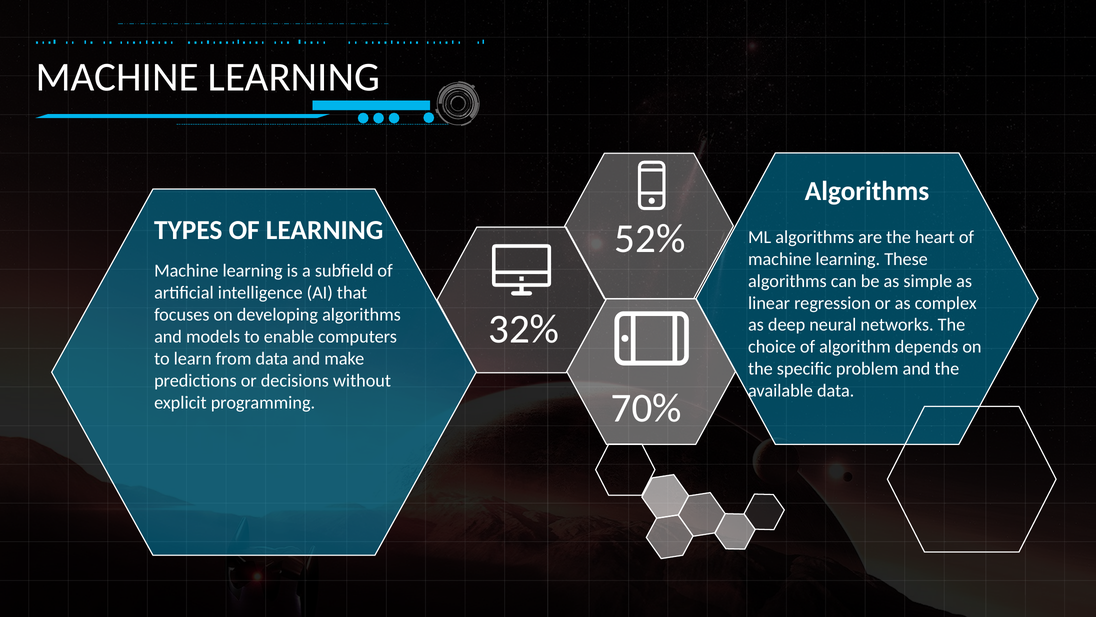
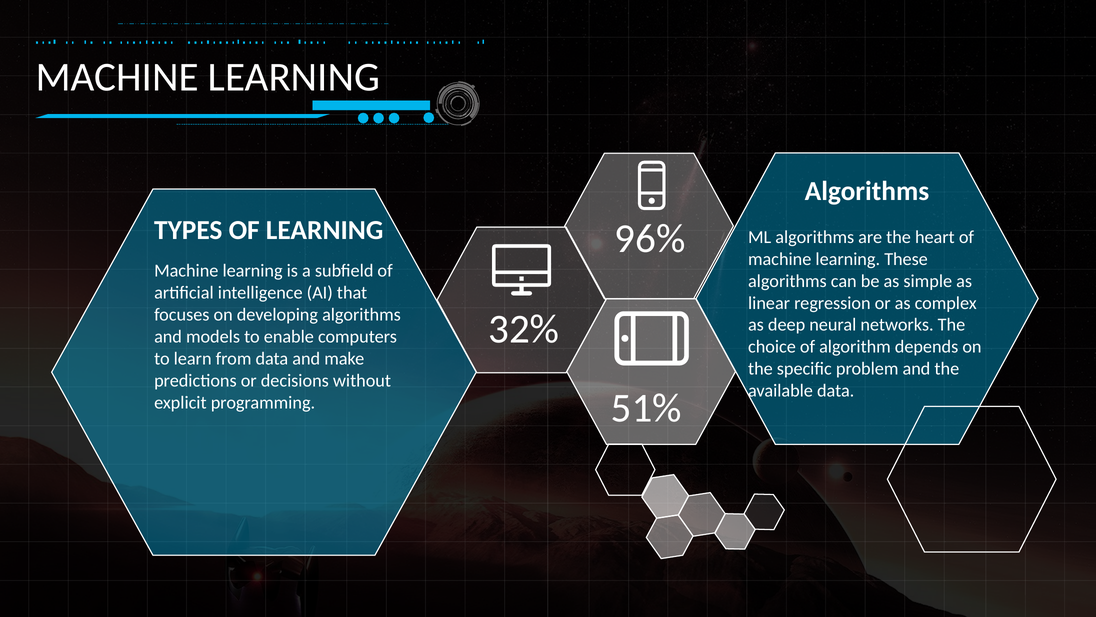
52%: 52% -> 96%
70%: 70% -> 51%
